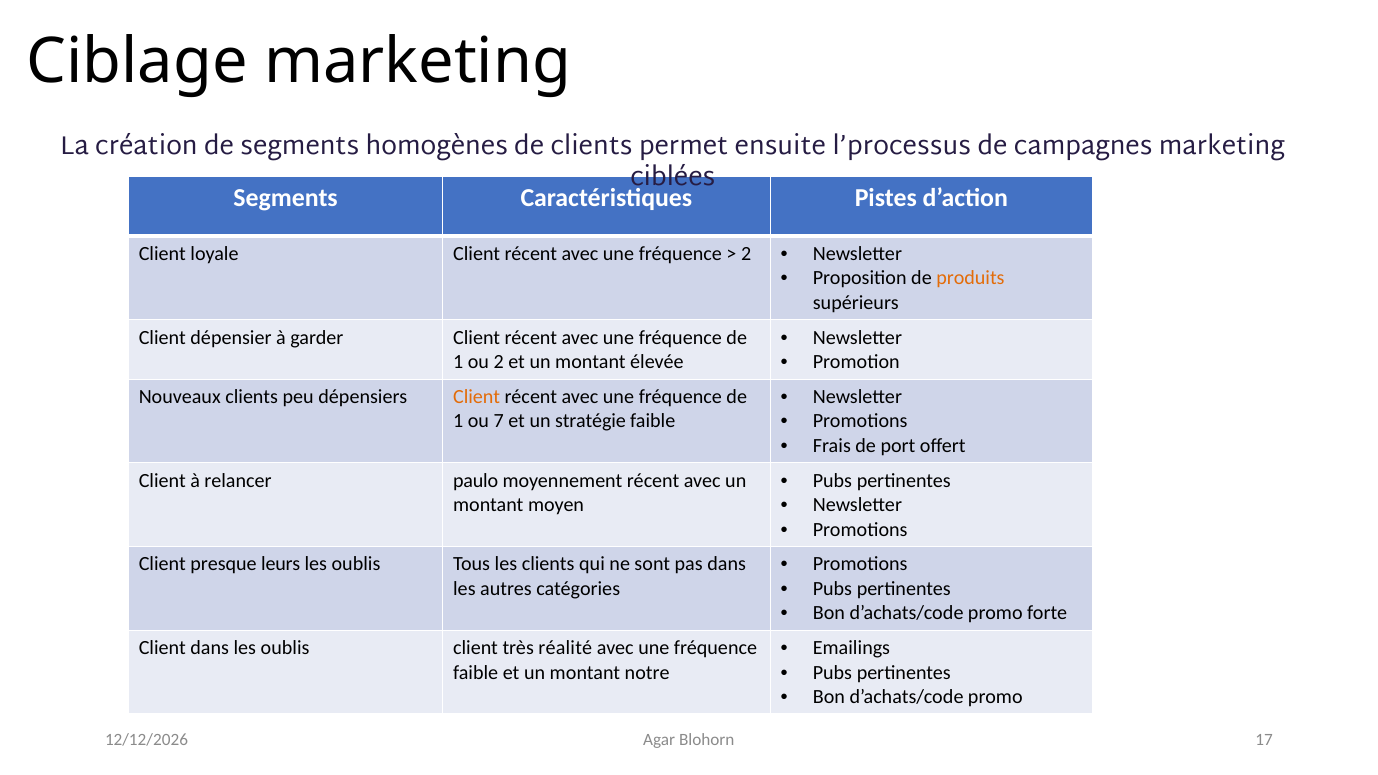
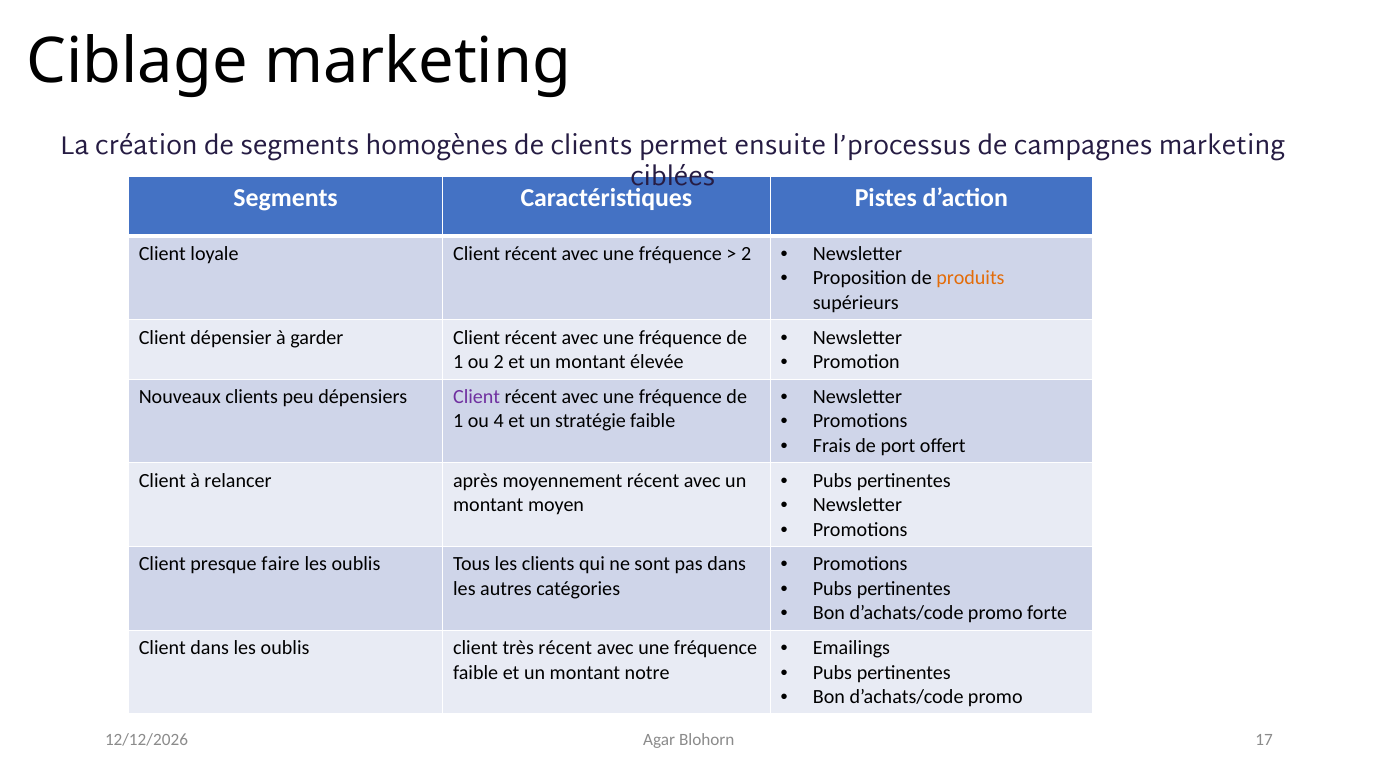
Client at (477, 397) colour: orange -> purple
7: 7 -> 4
paulo: paulo -> après
leurs: leurs -> faire
très réalité: réalité -> récent
